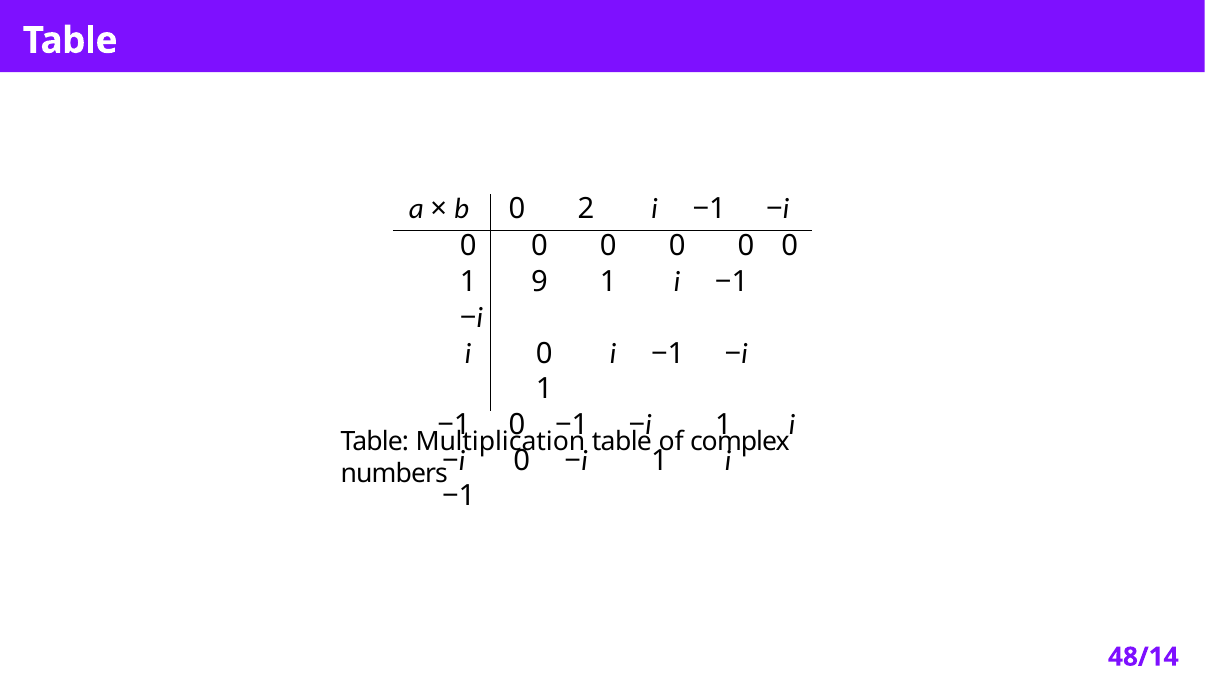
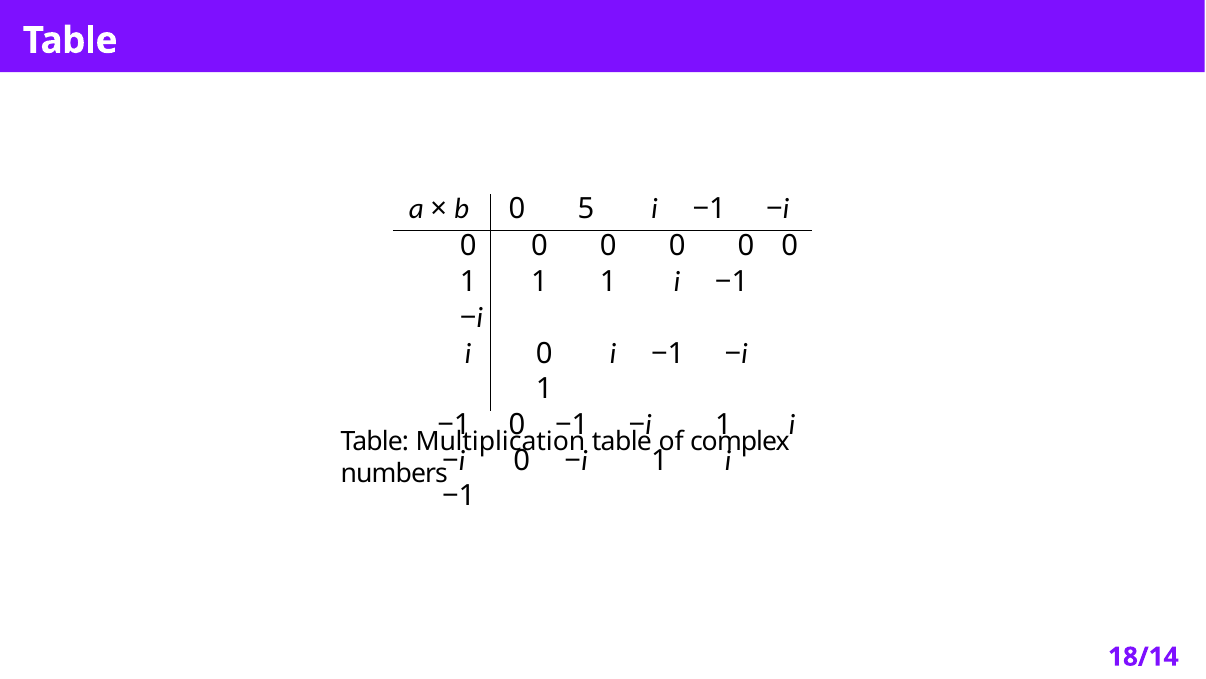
2: 2 -> 5
9 at (540, 282): 9 -> 1
48/14: 48/14 -> 18/14
